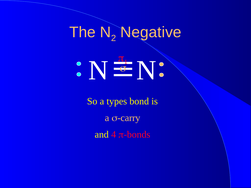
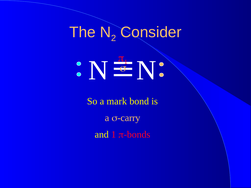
Negative: Negative -> Consider
types: types -> mark
and 4: 4 -> 1
